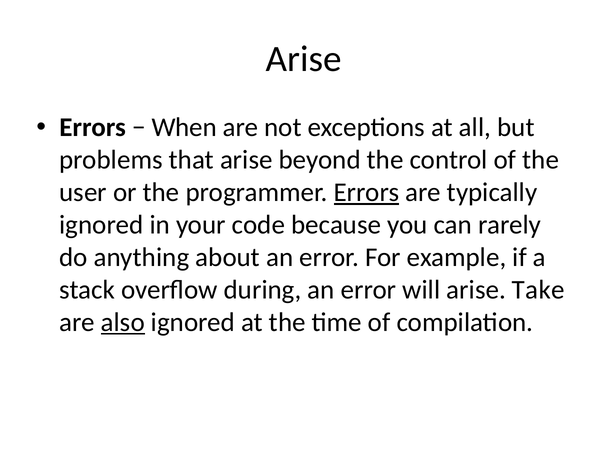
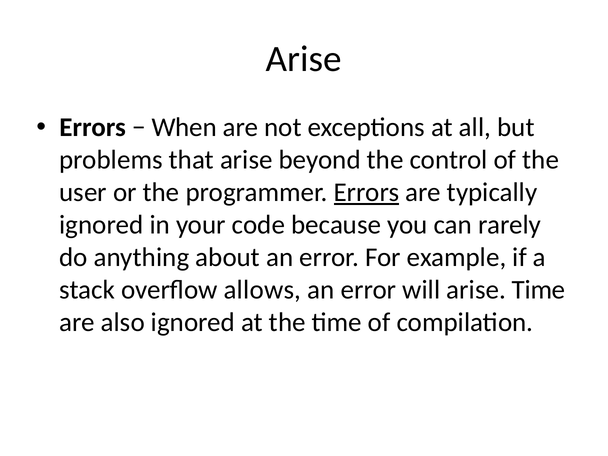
during: during -> allows
arise Take: Take -> Time
also underline: present -> none
